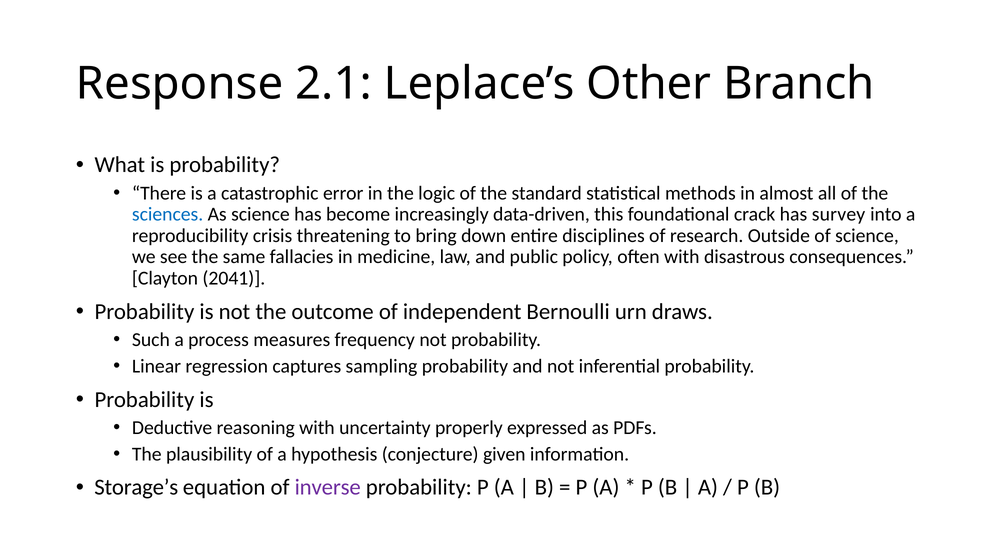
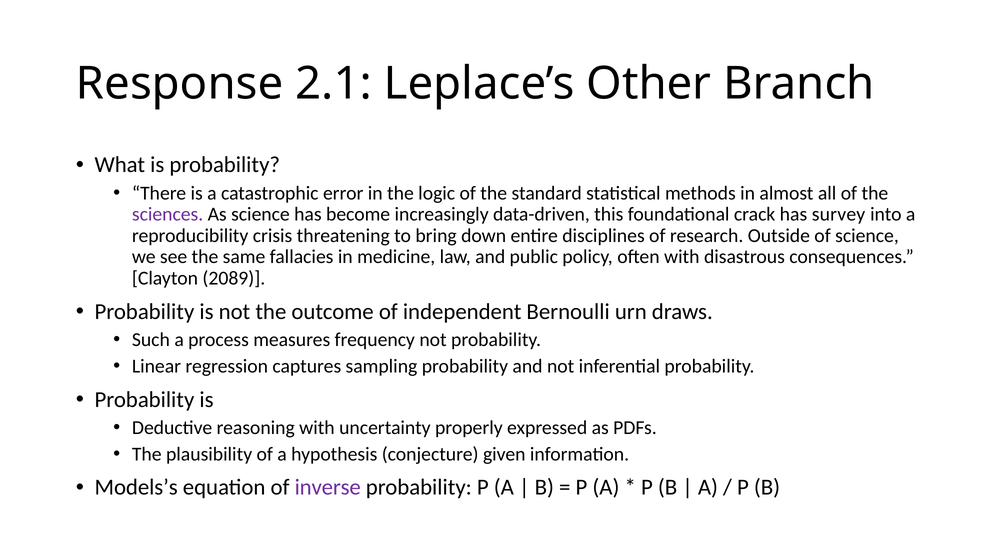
sciences colour: blue -> purple
2041: 2041 -> 2089
Storage’s: Storage’s -> Models’s
